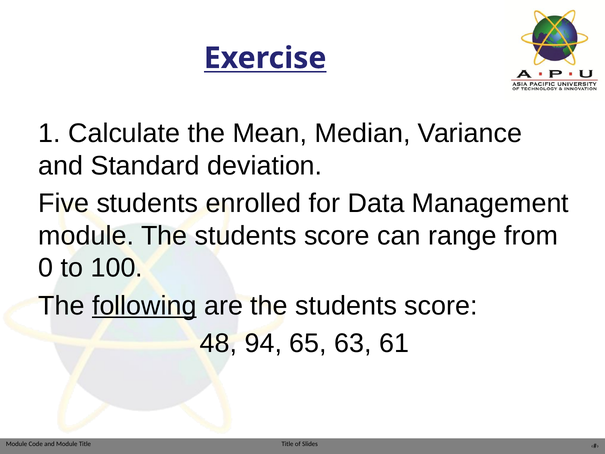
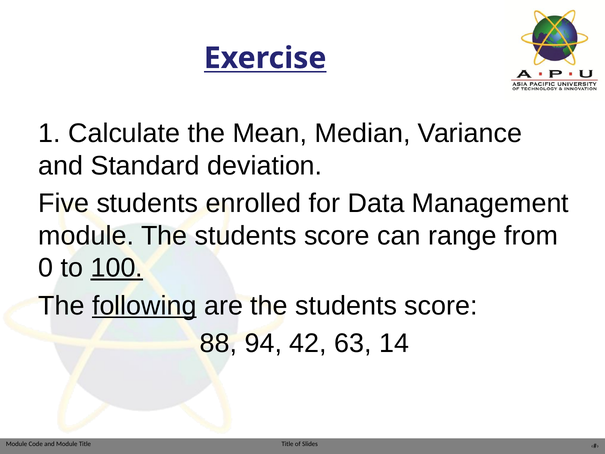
100 underline: none -> present
48: 48 -> 88
65: 65 -> 42
61: 61 -> 14
